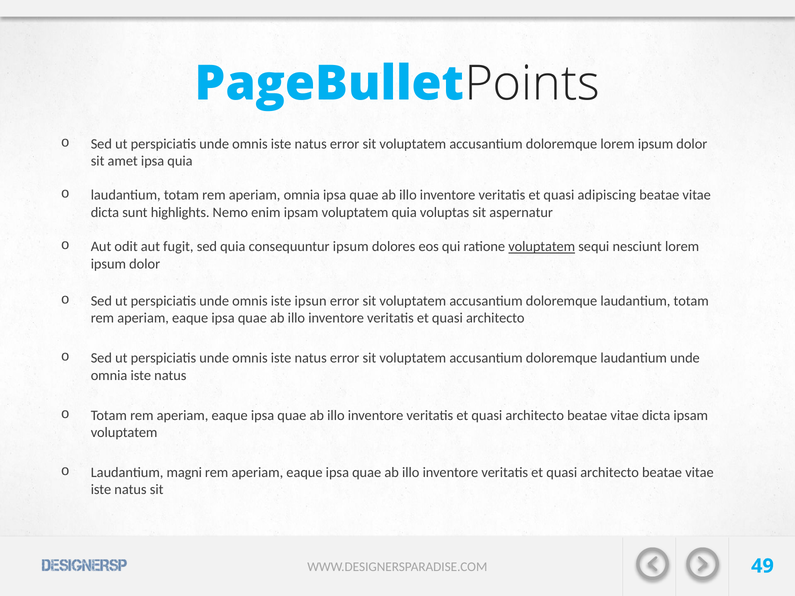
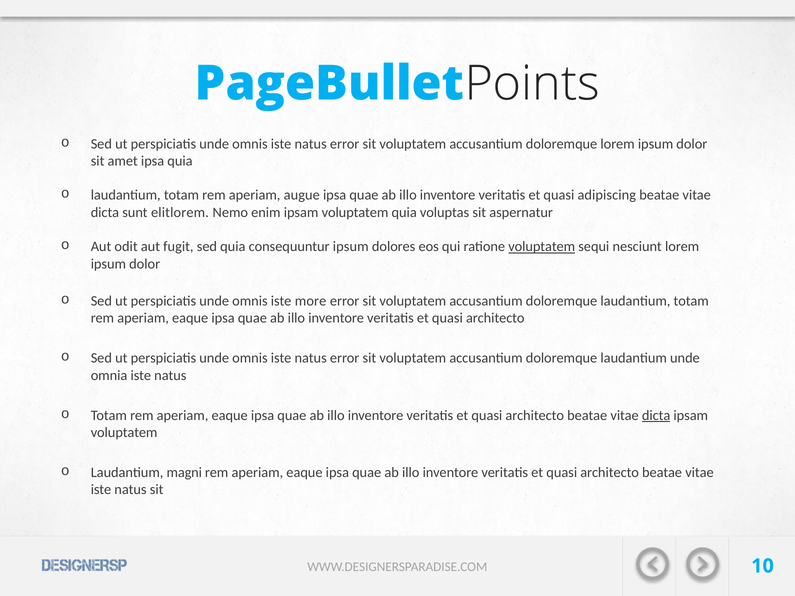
aperiam omnia: omnia -> augue
highlights: highlights -> elitlorem
ipsun: ipsun -> more
dicta at (656, 416) underline: none -> present
49: 49 -> 10
